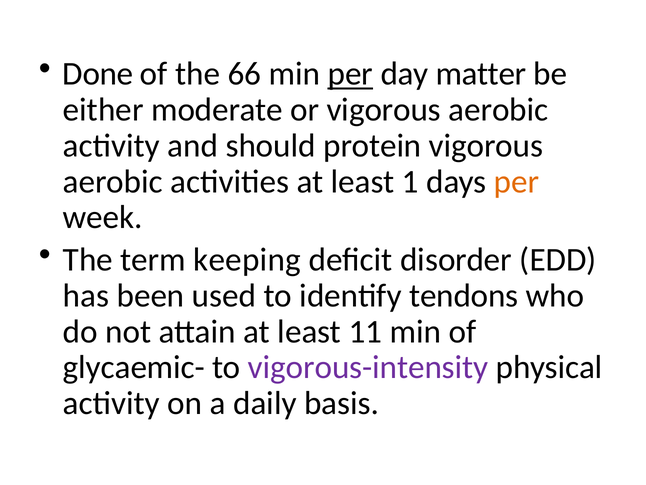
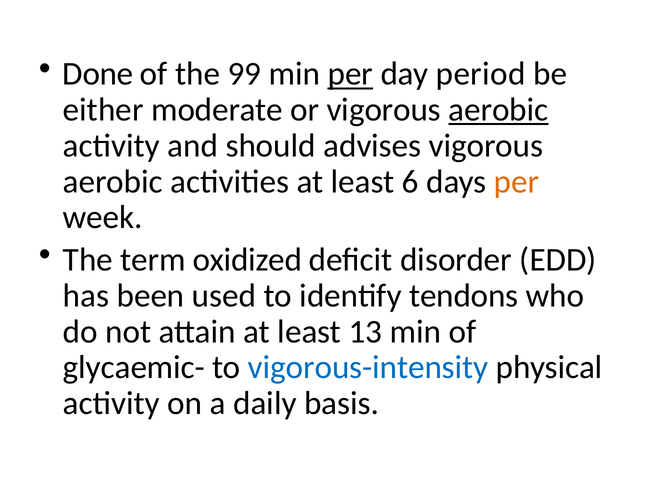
66: 66 -> 99
matter: matter -> period
aerobic at (498, 110) underline: none -> present
protein: protein -> advises
1: 1 -> 6
keeping: keeping -> oxidized
11: 11 -> 13
vigorous-intensity colour: purple -> blue
